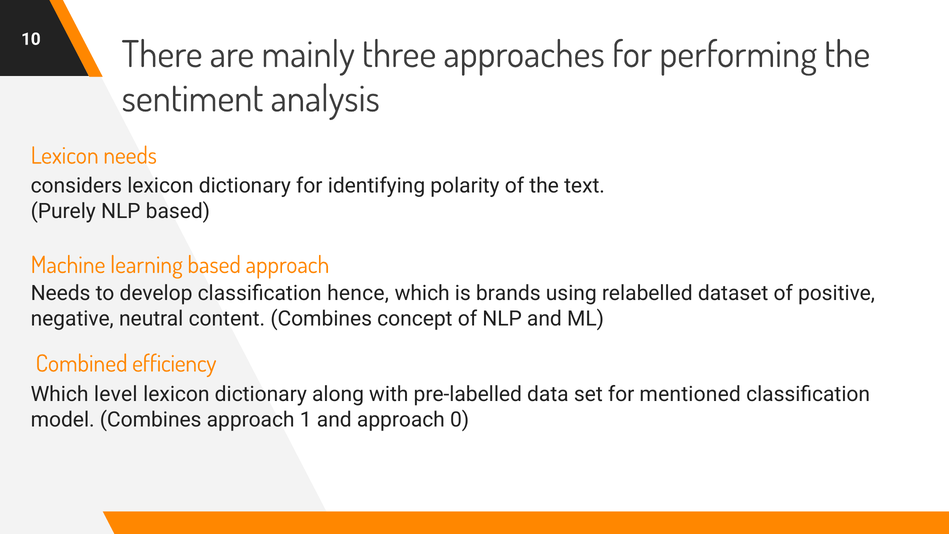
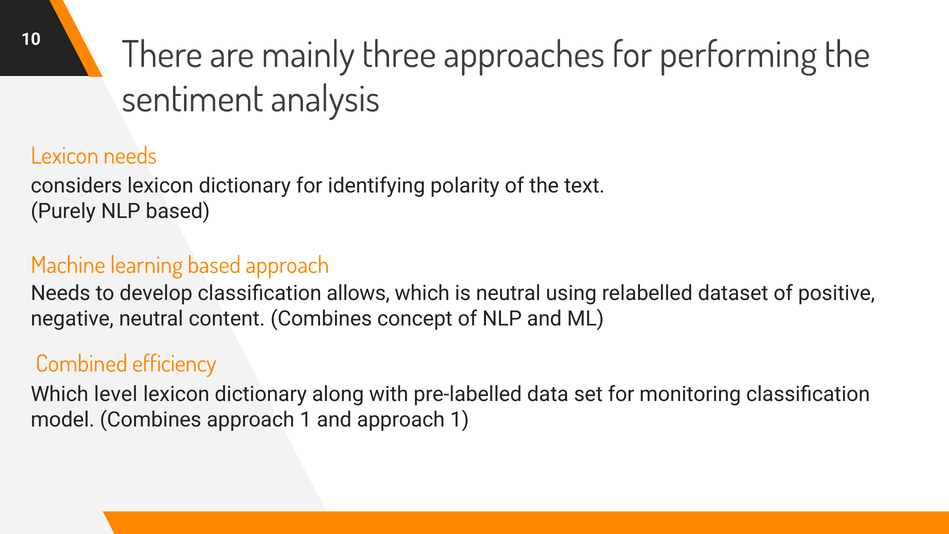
hence: hence -> allows
is brands: brands -> neutral
mentioned: mentioned -> monitoring
and approach 0: 0 -> 1
